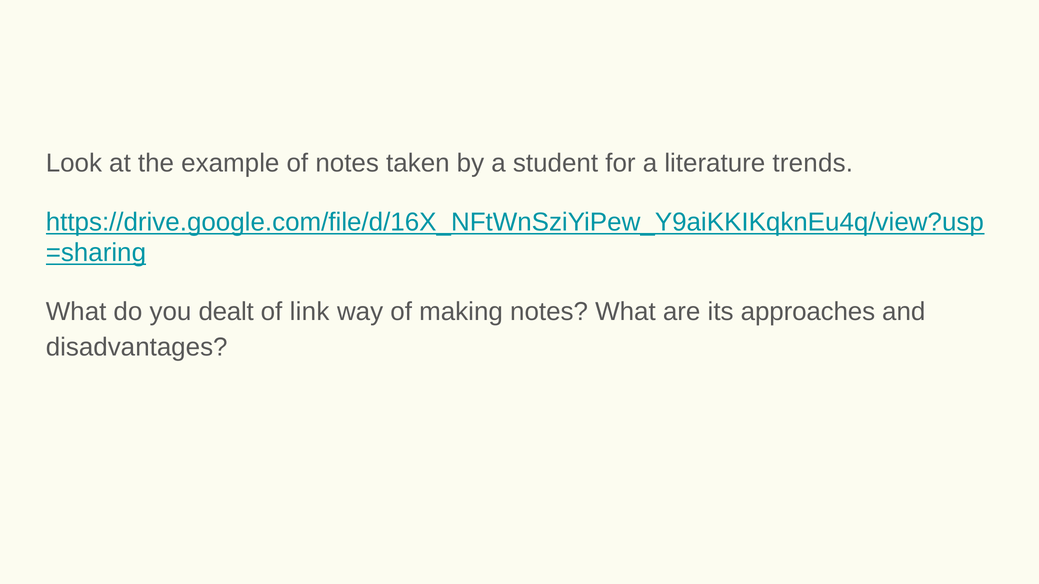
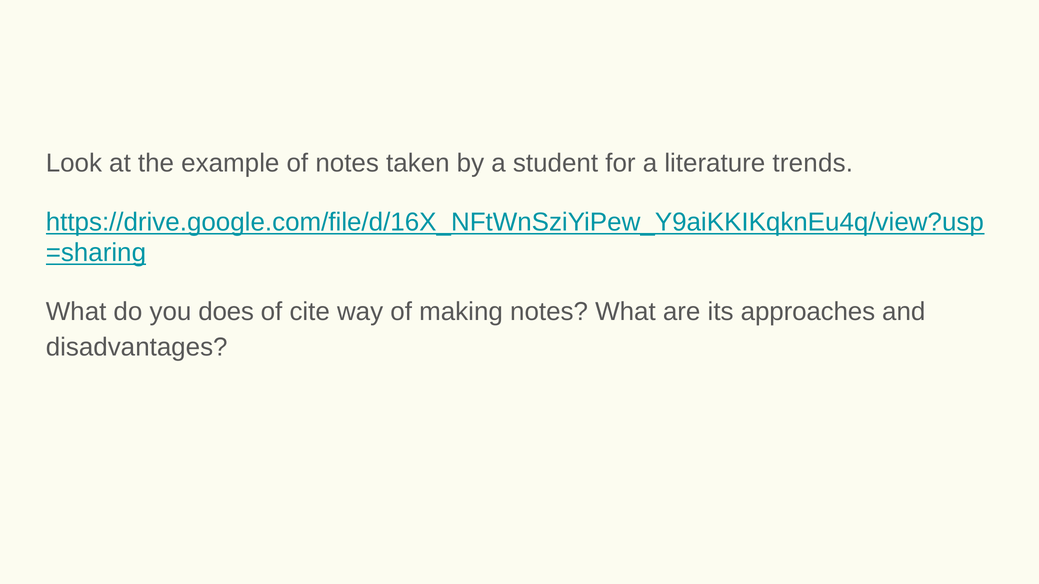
dealt: dealt -> does
link: link -> cite
